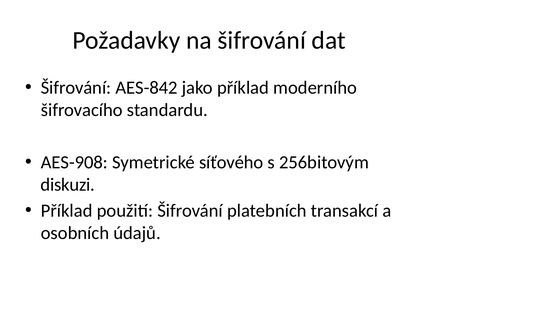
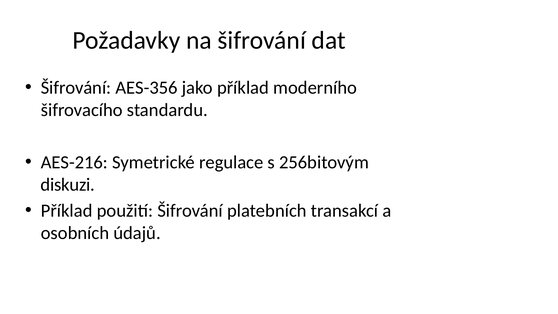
AES-842: AES-842 -> AES-356
AES-908: AES-908 -> AES-216
síťového: síťového -> regulace
